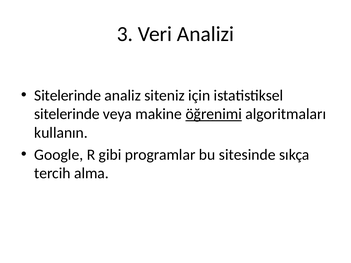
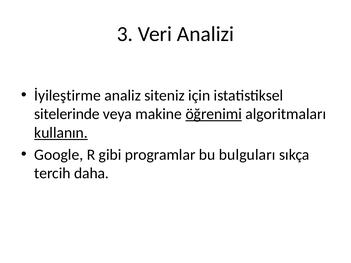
Sitelerinde at (68, 95): Sitelerinde -> İyileştirme
kullanın underline: none -> present
sitesinde: sitesinde -> bulguları
alma: alma -> daha
